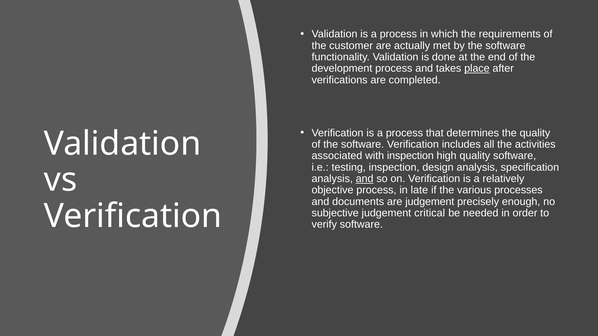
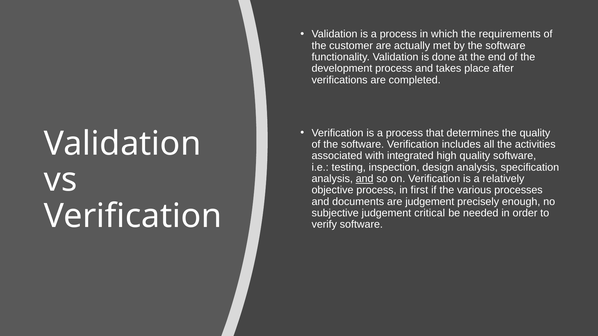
place underline: present -> none
with inspection: inspection -> integrated
late: late -> first
